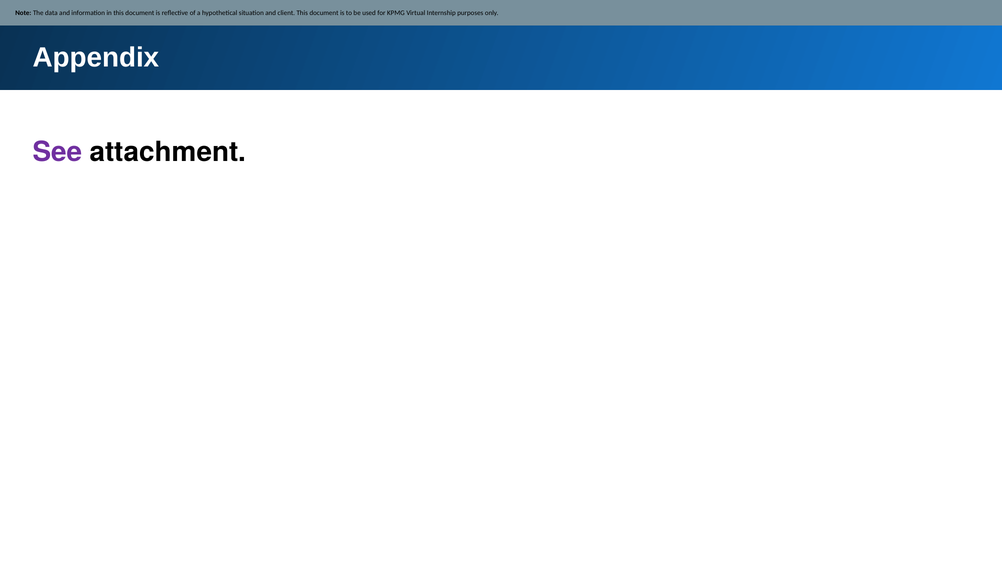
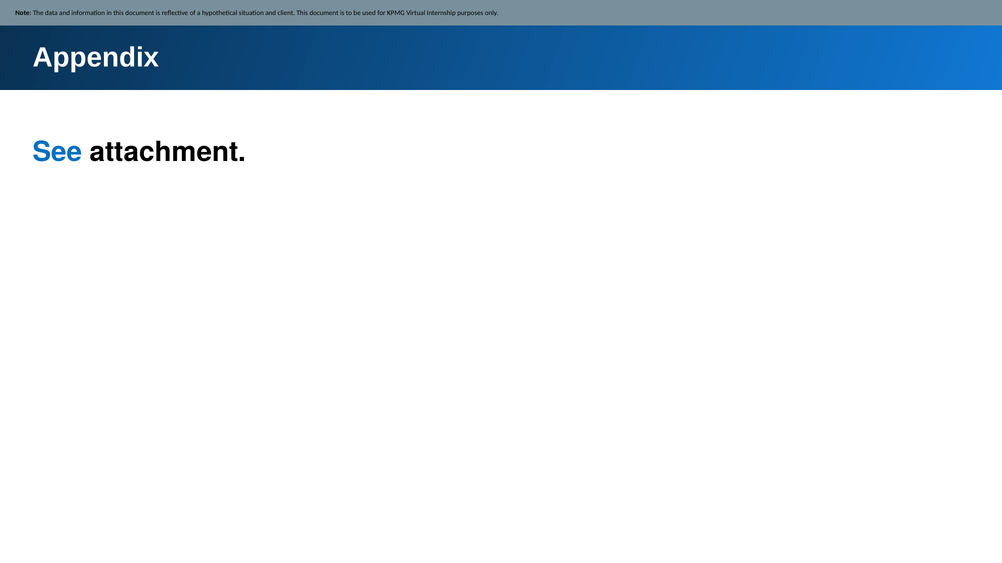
See colour: purple -> blue
